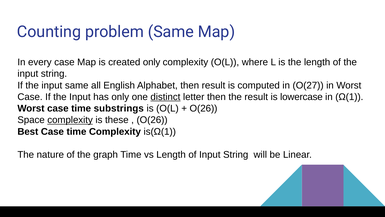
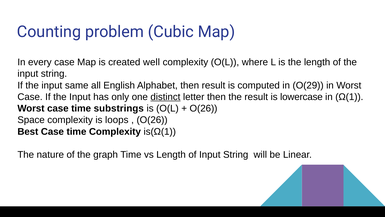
problem Same: Same -> Cubic
created only: only -> well
O(27: O(27 -> O(29
complexity at (70, 120) underline: present -> none
these: these -> loops
